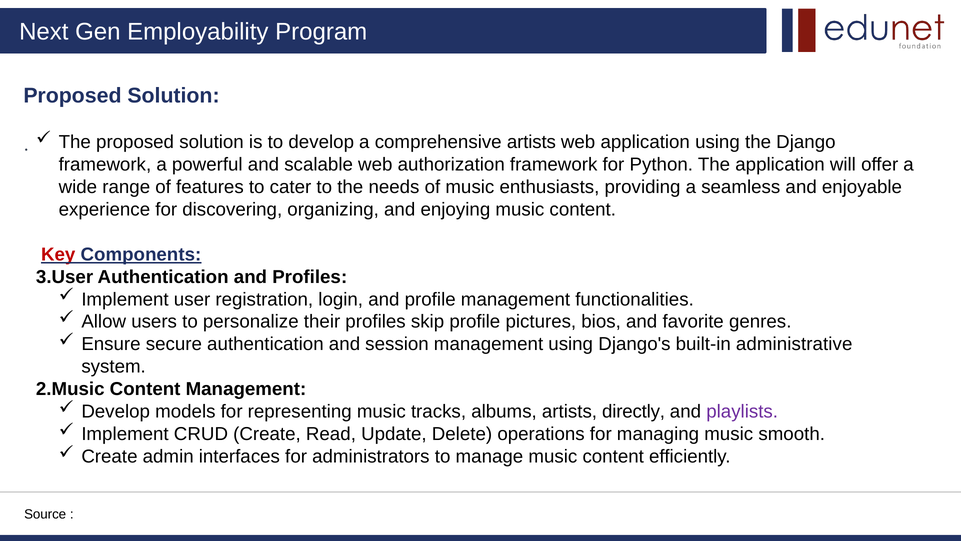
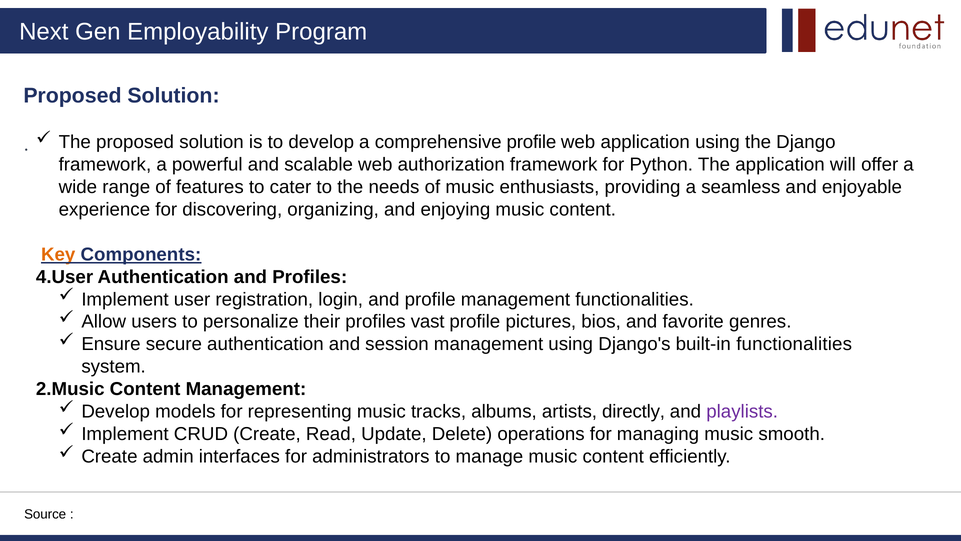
comprehensive artists: artists -> profile
Key colour: red -> orange
3.User: 3.User -> 4.User
skip: skip -> vast
built-in administrative: administrative -> functionalities
